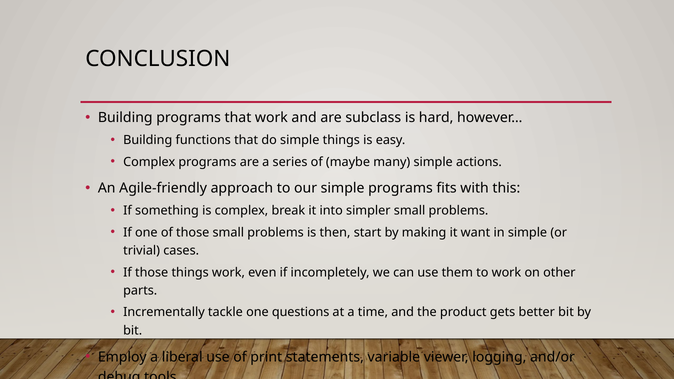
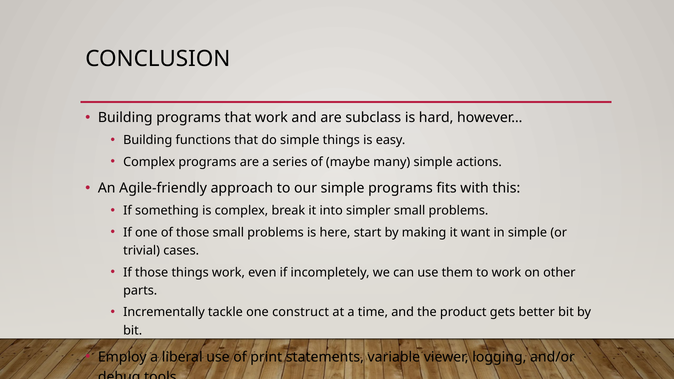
then: then -> here
questions: questions -> construct
